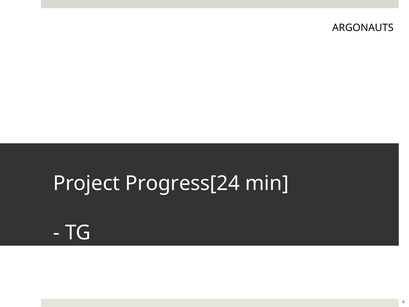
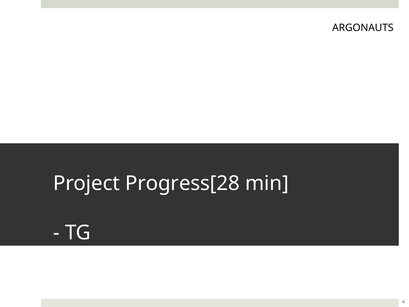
Progress[24: Progress[24 -> Progress[28
